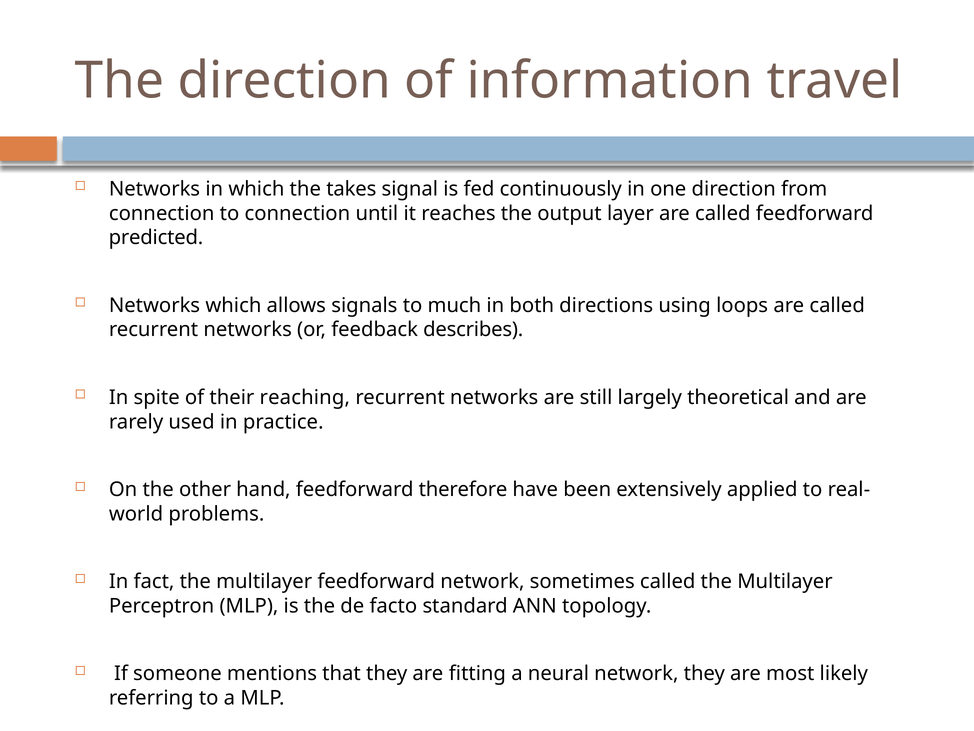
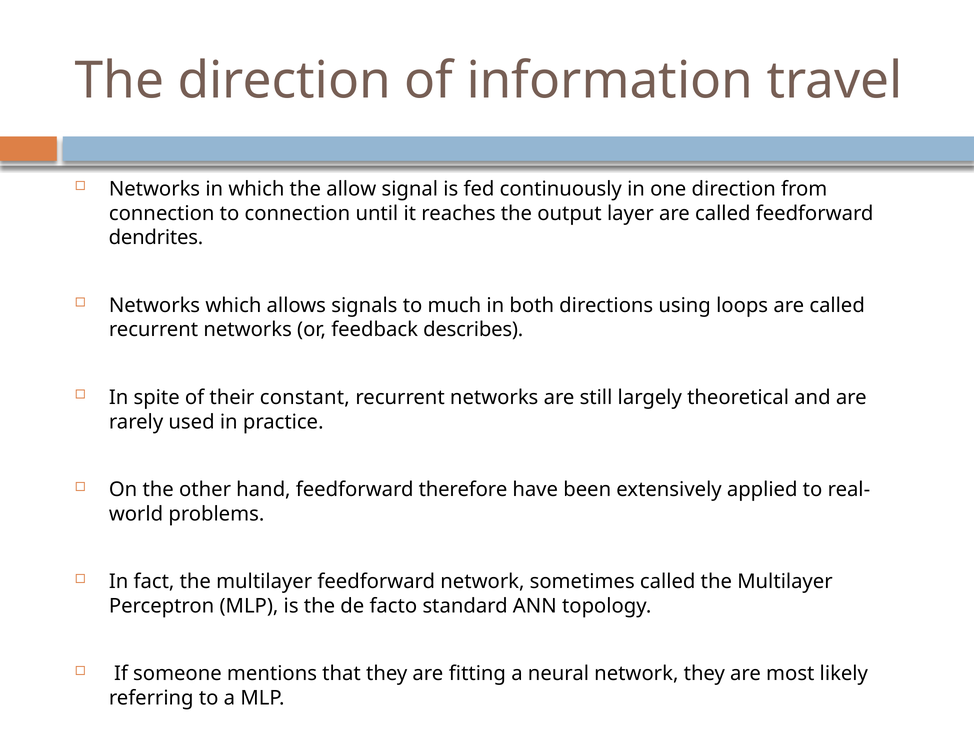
takes: takes -> allow
predicted: predicted -> dendrites
reaching: reaching -> constant
